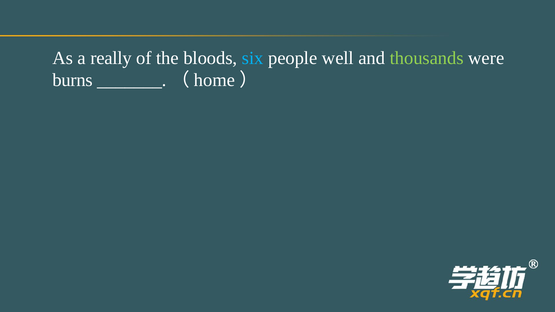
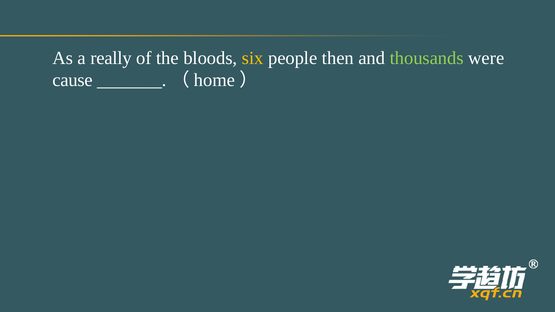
six colour: light blue -> yellow
well: well -> then
burns: burns -> cause
